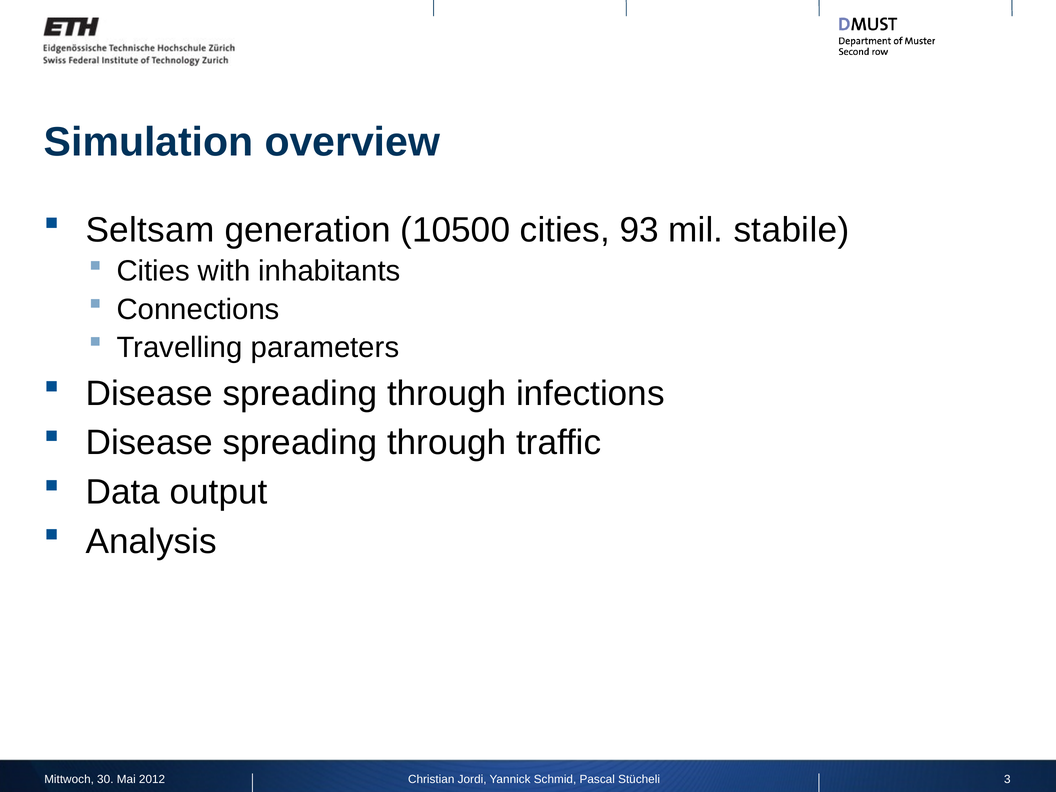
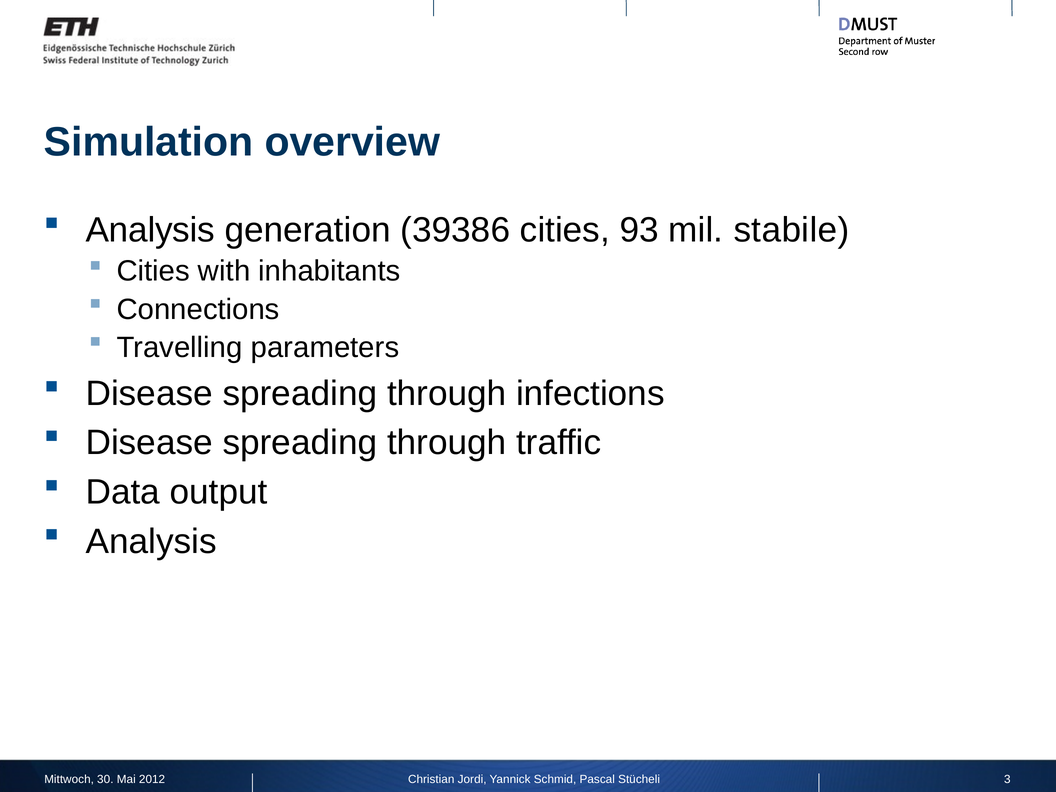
Seltsam at (150, 230): Seltsam -> Analysis
10500: 10500 -> 39386
